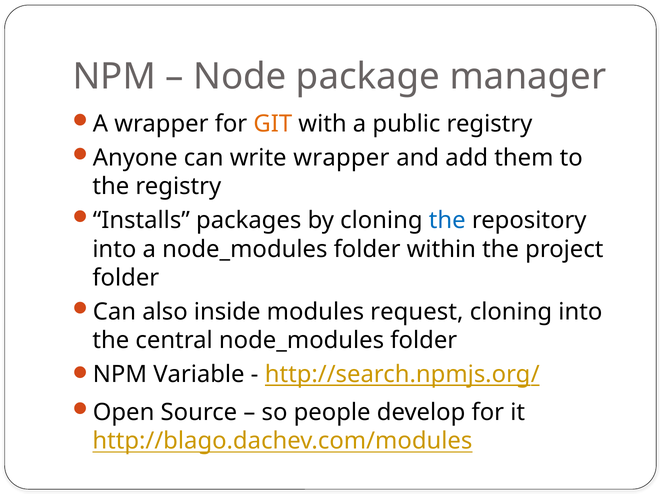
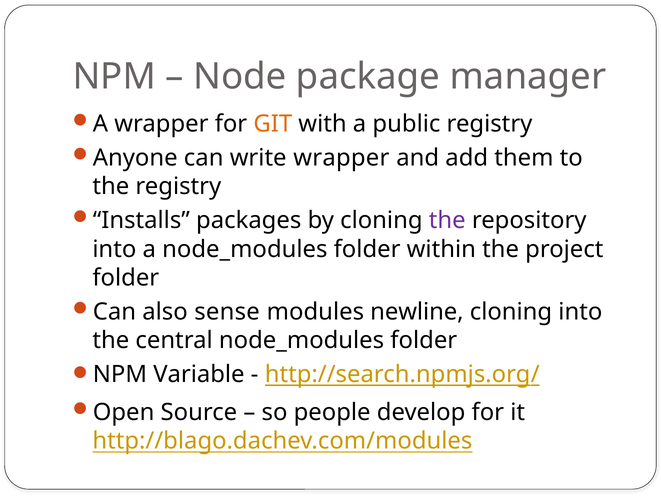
the at (447, 220) colour: blue -> purple
inside: inside -> sense
request: request -> newline
